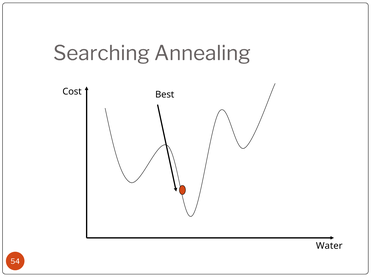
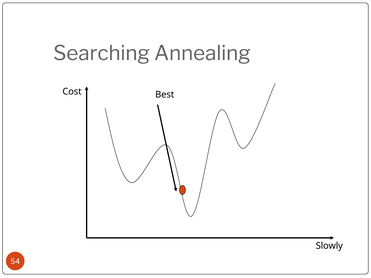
Water: Water -> Slowly
